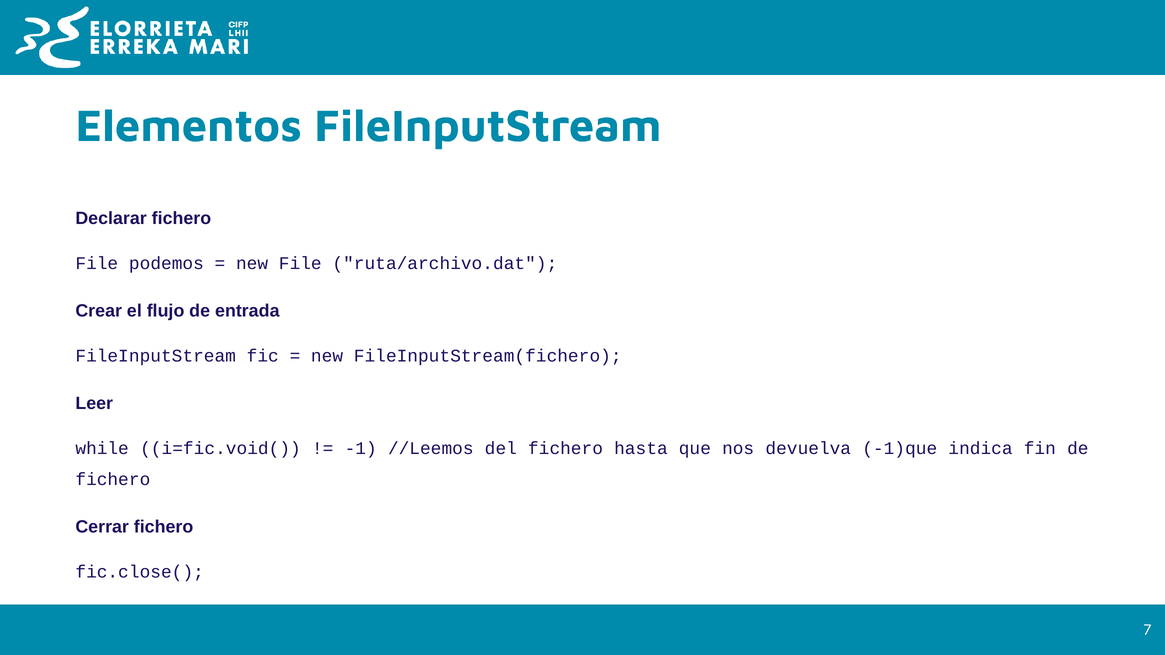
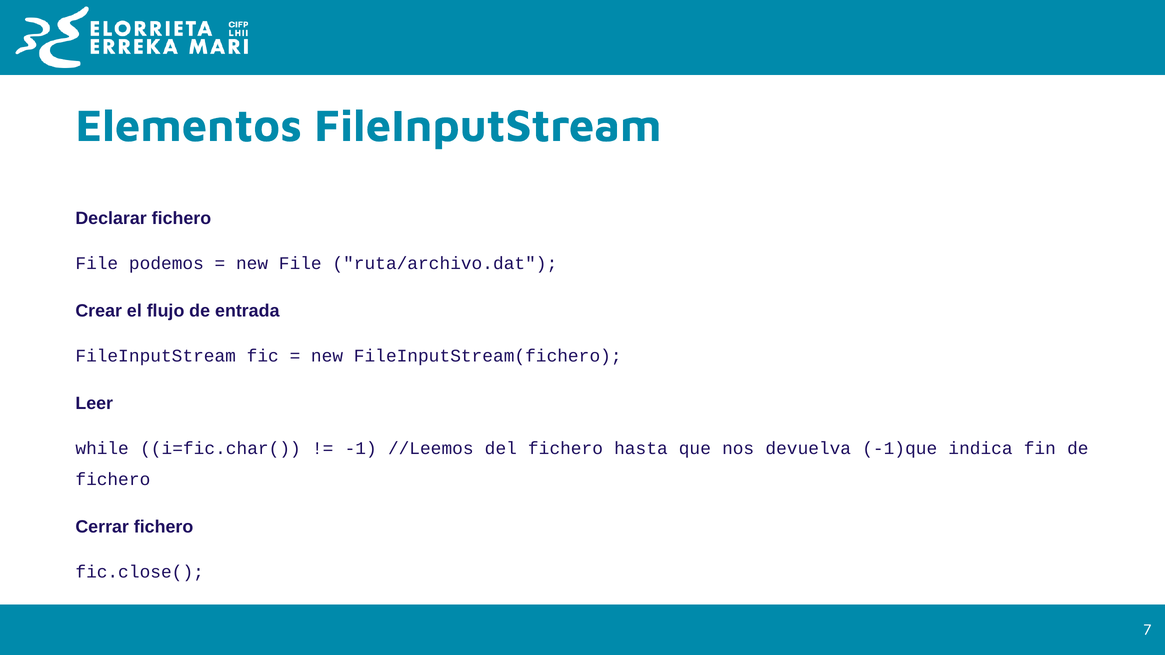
i=fic.void(: i=fic.void( -> i=fic.char(
